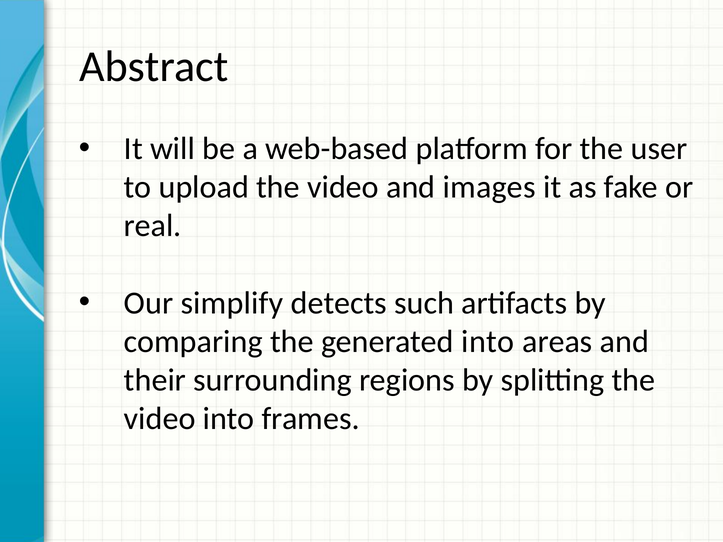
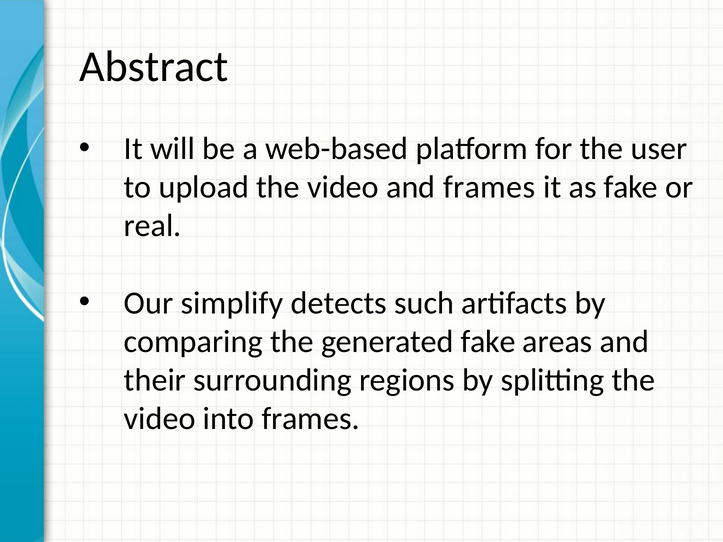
and images: images -> frames
generated into: into -> fake
